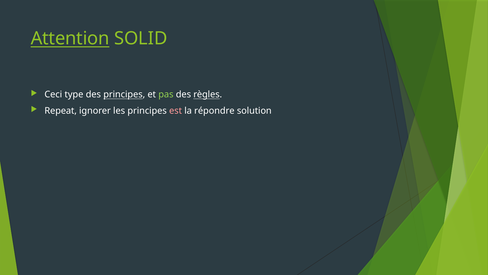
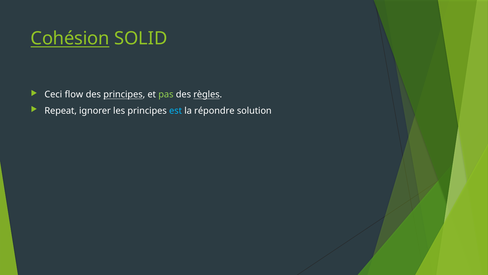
Attention: Attention -> Cohésion
type: type -> flow
est colour: pink -> light blue
